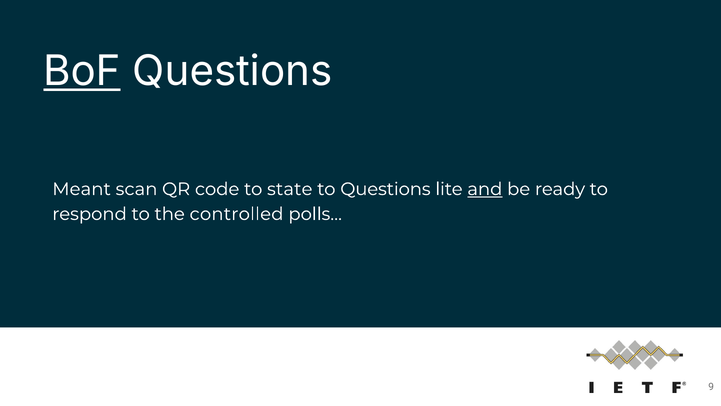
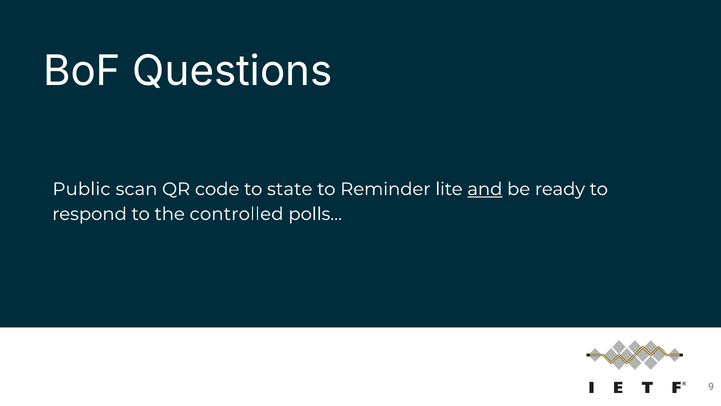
BoF underline: present -> none
Meant: Meant -> Public
to Questions: Questions -> Reminder
